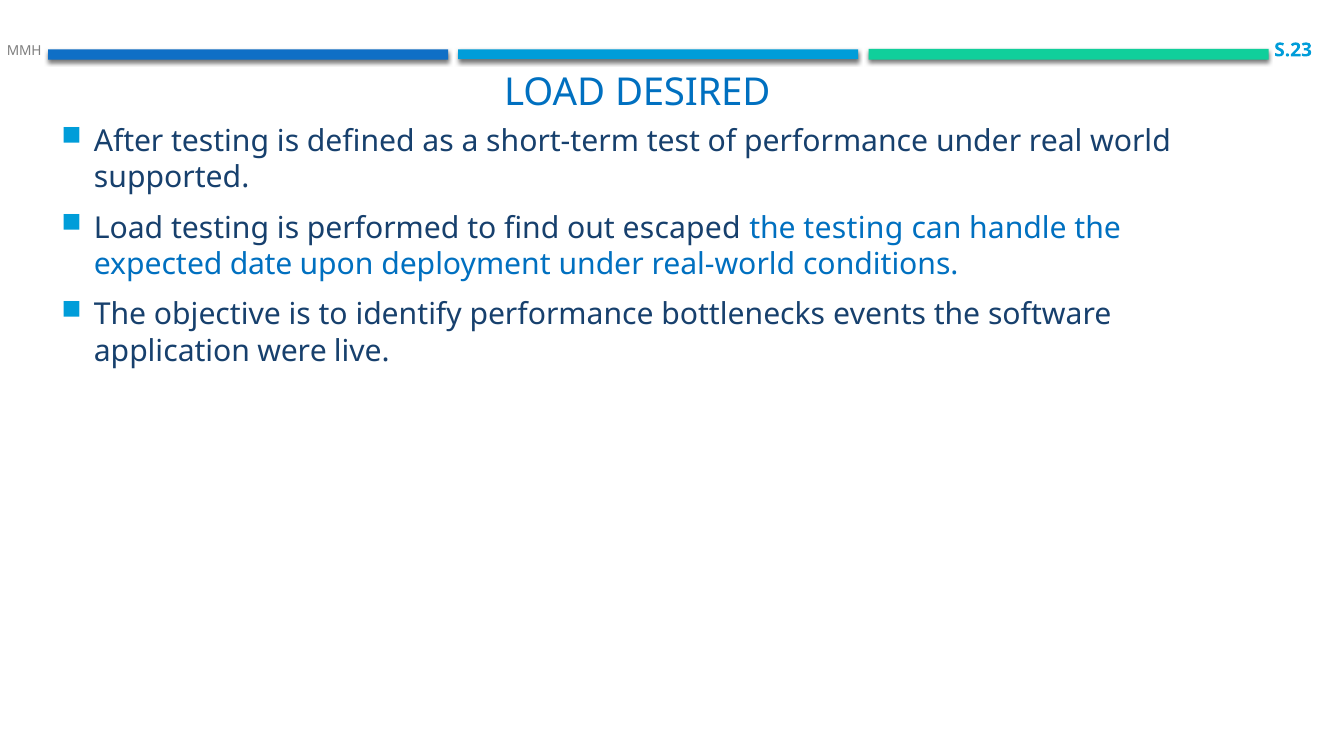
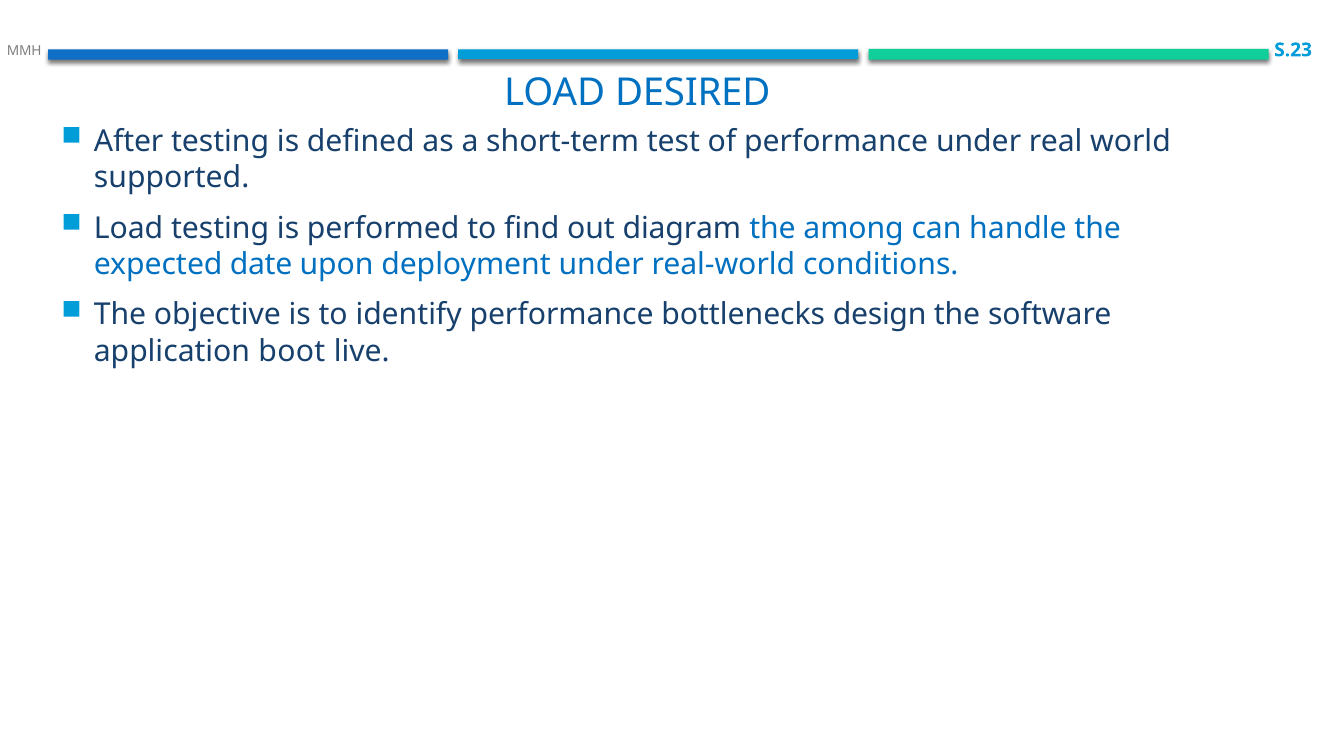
escaped: escaped -> diagram
the testing: testing -> among
events: events -> design
were: were -> boot
